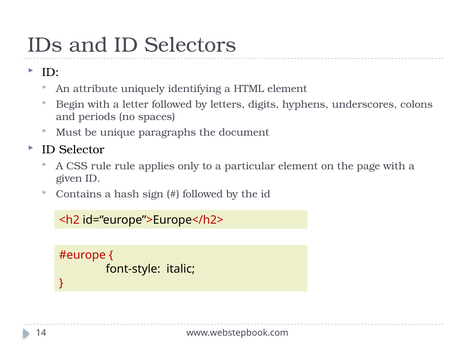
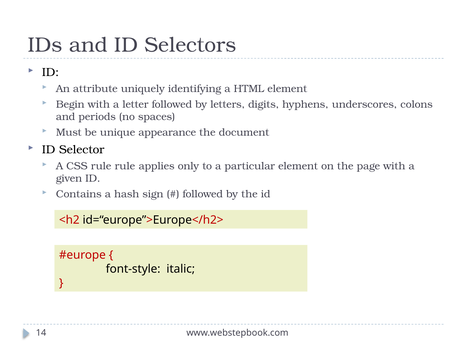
paragraphs: paragraphs -> appearance
